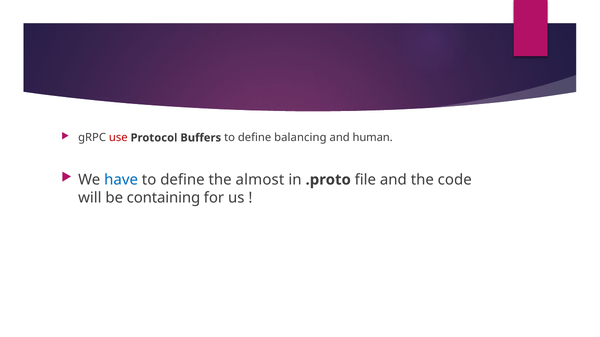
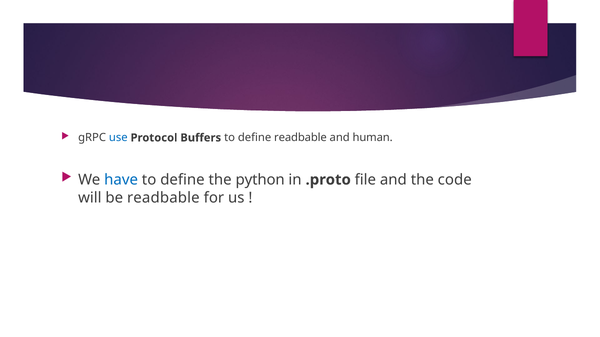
use colour: red -> blue
define balancing: balancing -> readbable
almost: almost -> python
be containing: containing -> readbable
